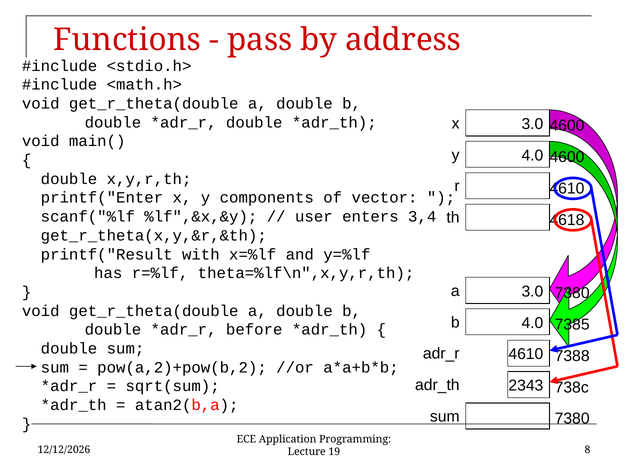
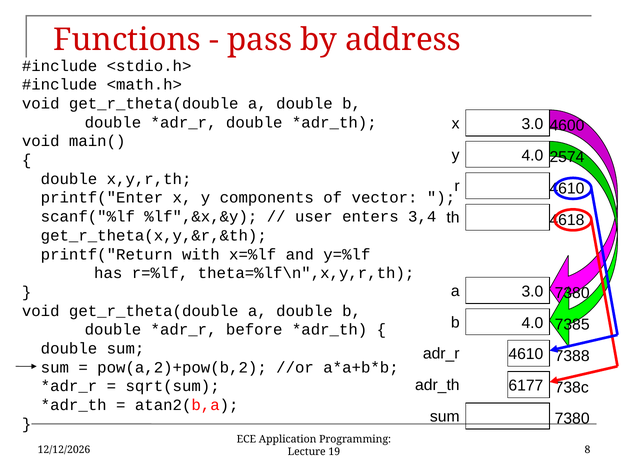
4600 at (567, 157): 4600 -> 2574
printf("Result: printf("Result -> printf("Return
2343: 2343 -> 6177
